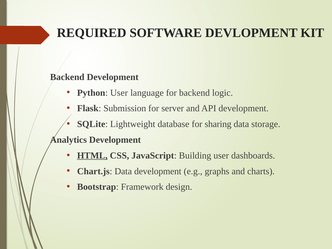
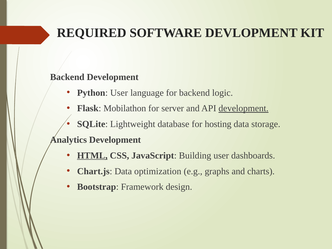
Submission: Submission -> Mobilathon
development at (244, 108) underline: none -> present
sharing: sharing -> hosting
Data development: development -> optimization
